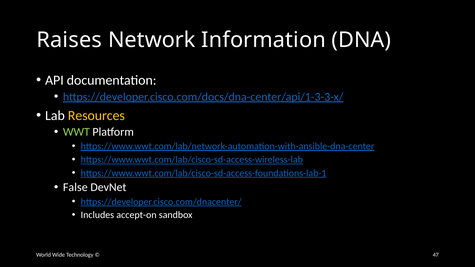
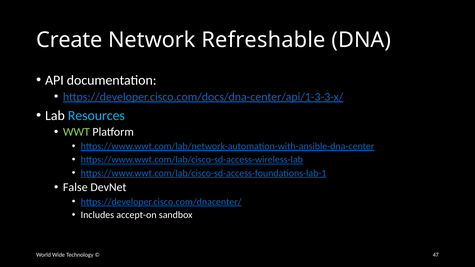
Raises: Raises -> Create
Information: Information -> Refreshable
Resources colour: yellow -> light blue
